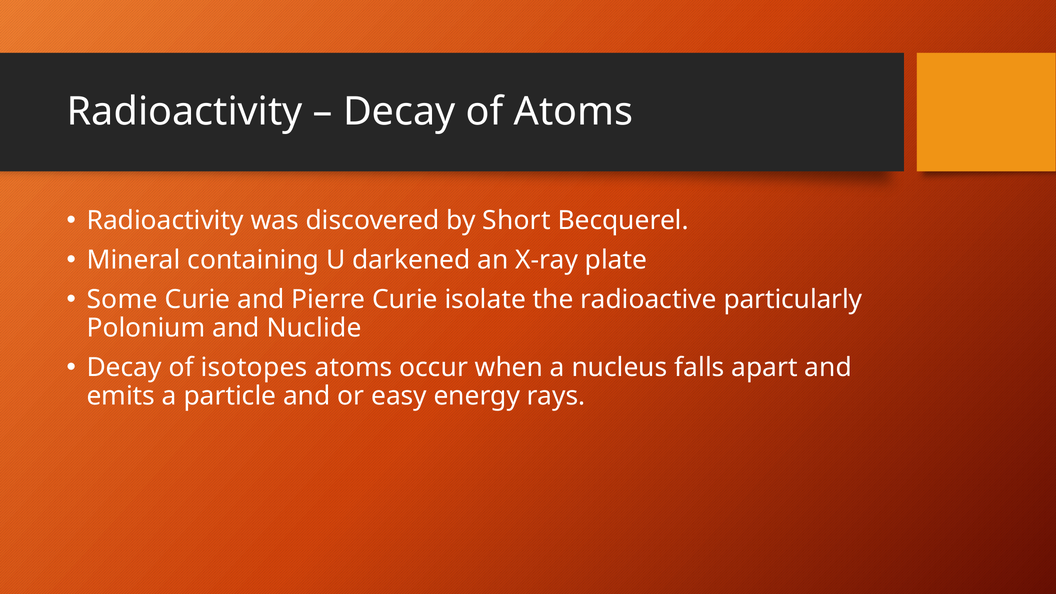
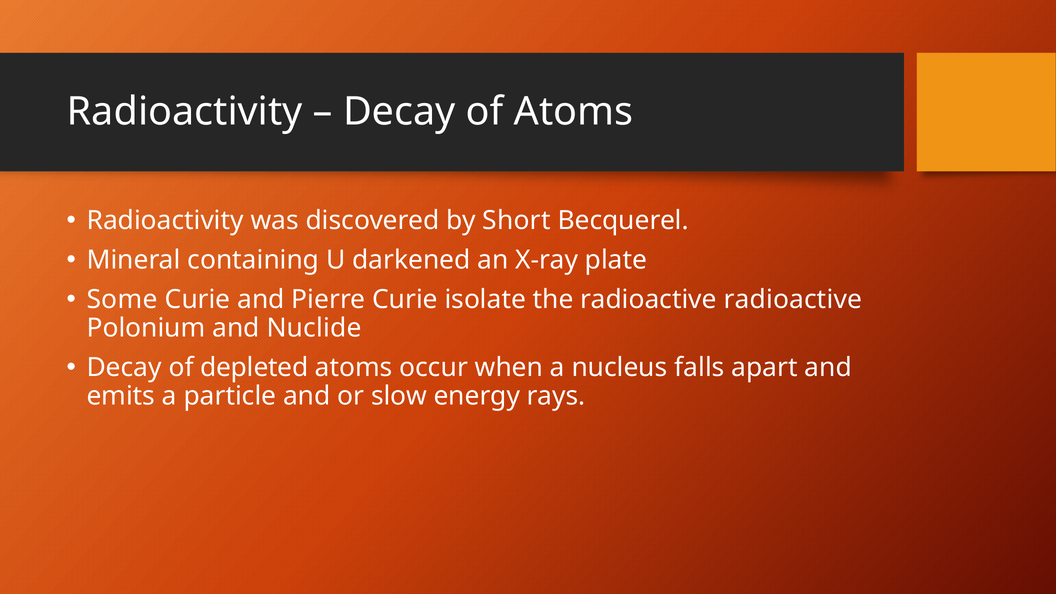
radioactive particularly: particularly -> radioactive
isotopes: isotopes -> depleted
easy: easy -> slow
